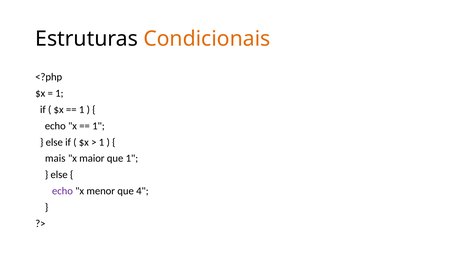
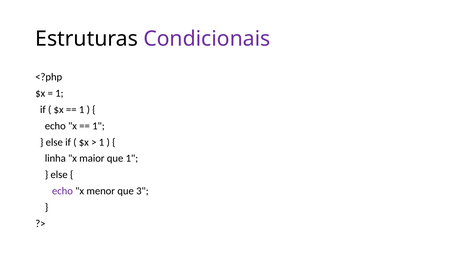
Condicionais colour: orange -> purple
mais: mais -> linha
4: 4 -> 3
